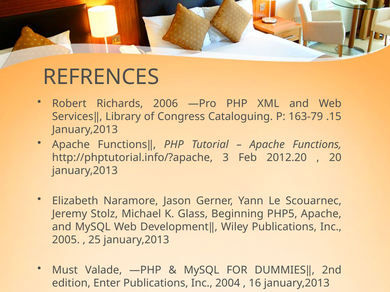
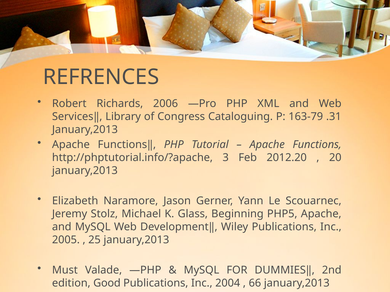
.15: .15 -> .31
Enter: Enter -> Good
16: 16 -> 66
